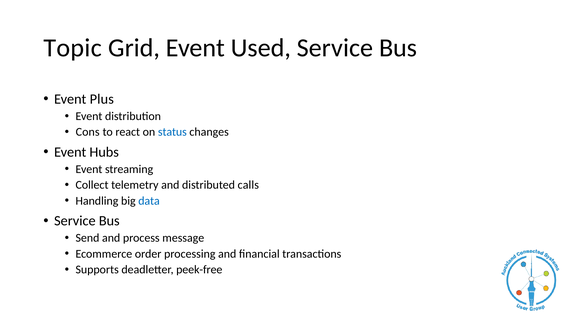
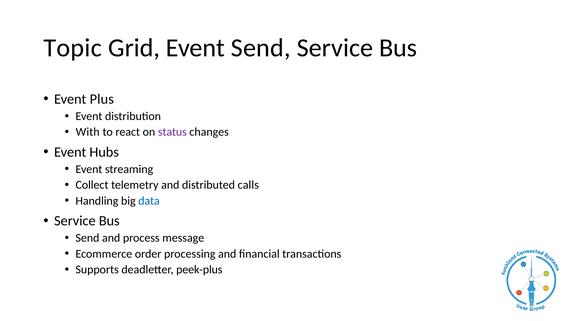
Event Used: Used -> Send
Cons: Cons -> With
status colour: blue -> purple
peek-free: peek-free -> peek-plus
